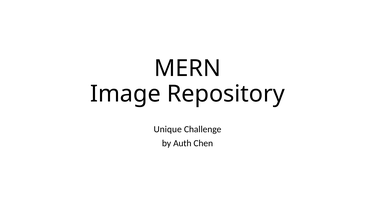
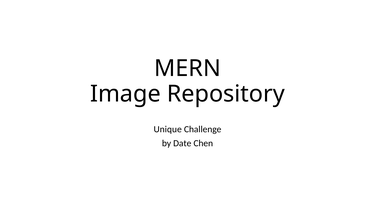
Auth: Auth -> Date
